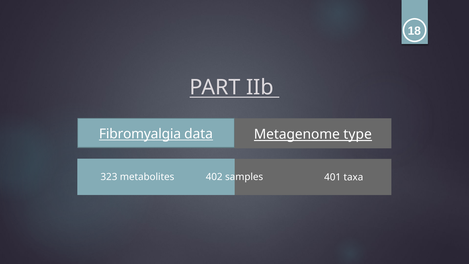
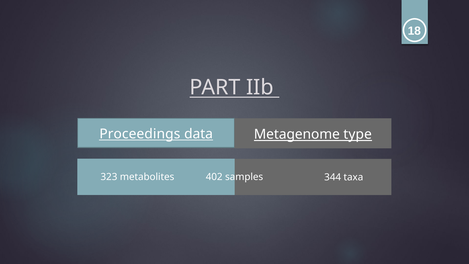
Fibromyalgia: Fibromyalgia -> Proceedings
401: 401 -> 344
